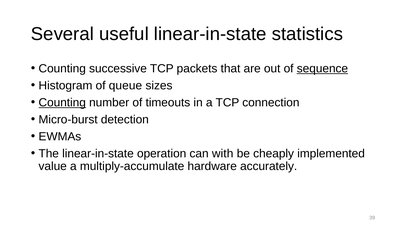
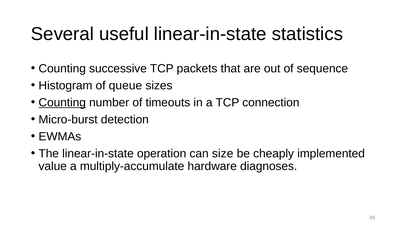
sequence underline: present -> none
with: with -> size
accurately: accurately -> diagnoses
